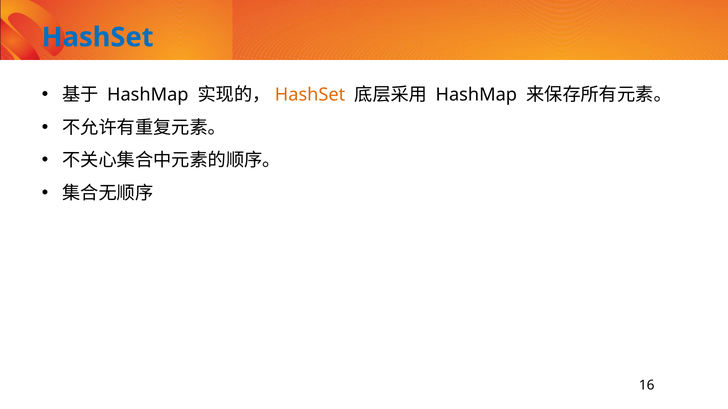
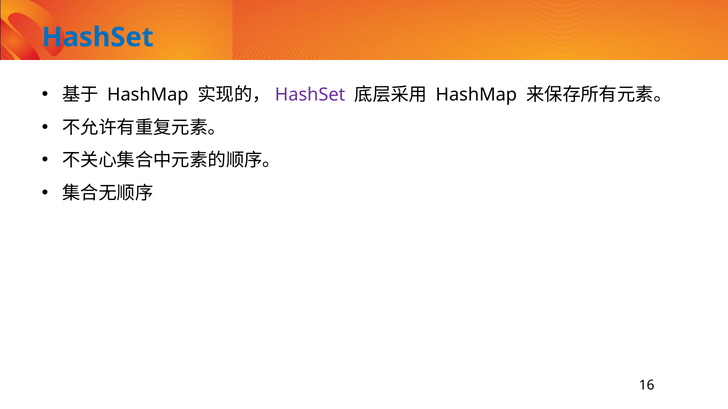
HashSet at (310, 95) colour: orange -> purple
